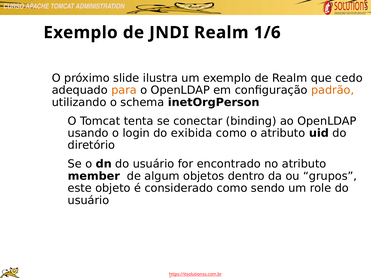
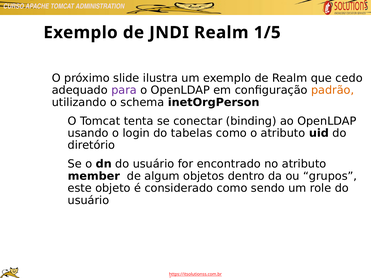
1/6: 1/6 -> 1/5
para colour: orange -> purple
exibida: exibida -> tabelas
